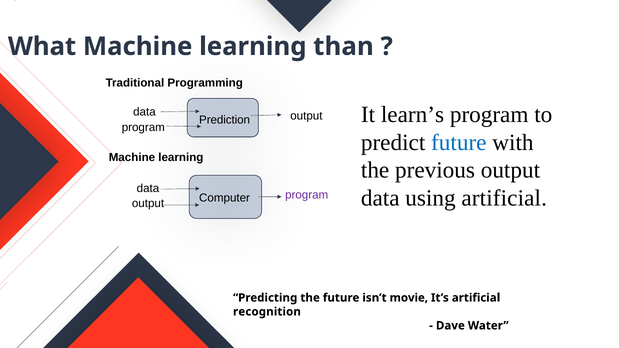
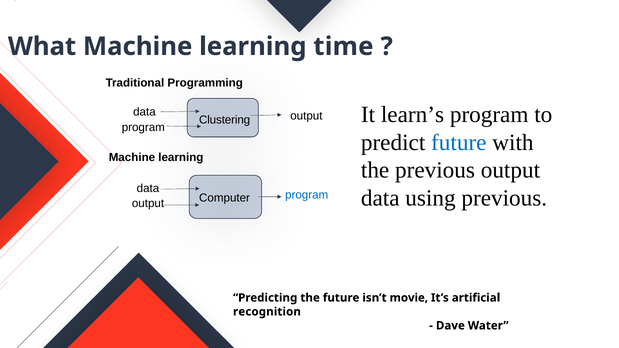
than: than -> time
Prediction: Prediction -> Clustering
using artificial: artificial -> previous
program at (307, 195) colour: purple -> blue
